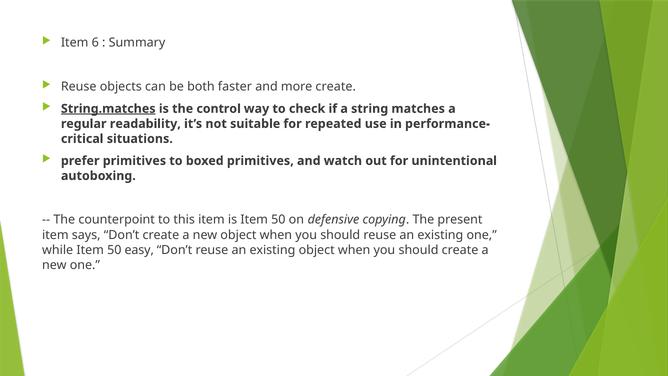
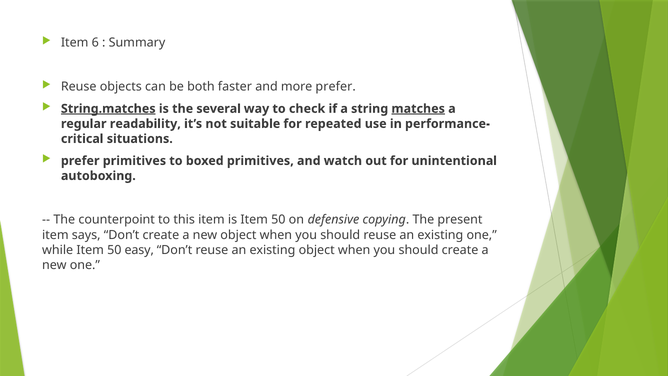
more create: create -> prefer
control: control -> several
matches underline: none -> present
